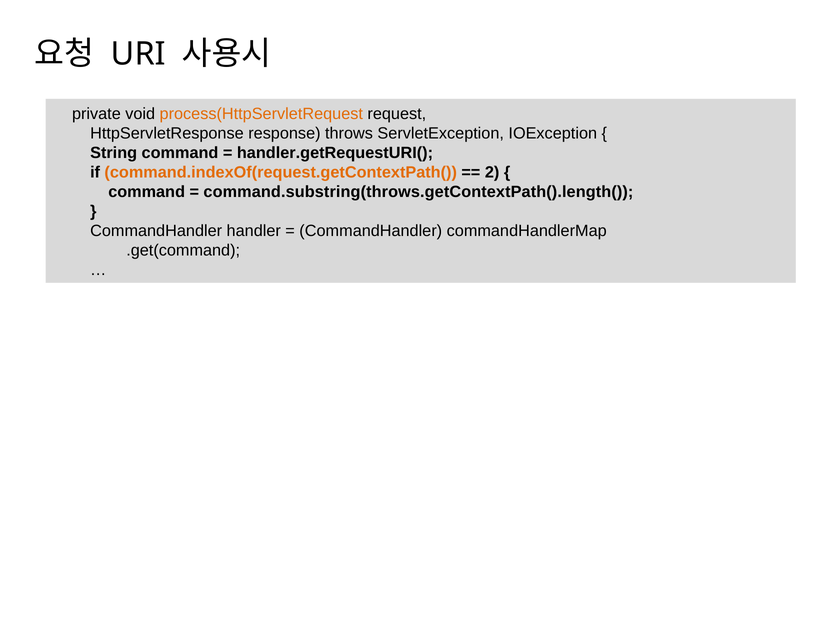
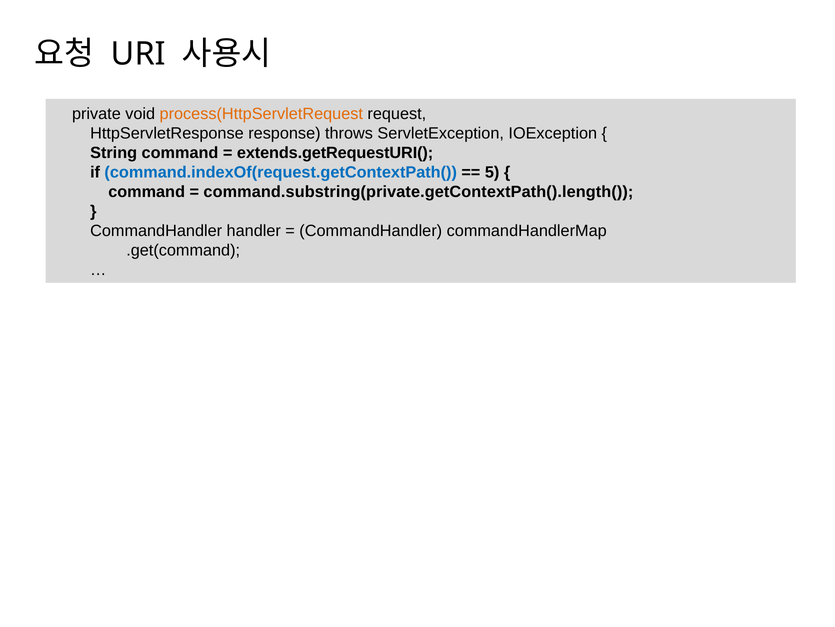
handler.getRequestURI(: handler.getRequestURI( -> extends.getRequestURI(
command.indexOf(request.getContextPath( colour: orange -> blue
2: 2 -> 5
command.substring(throws.getContextPath().length(: command.substring(throws.getContextPath().length( -> command.substring(private.getContextPath().length(
